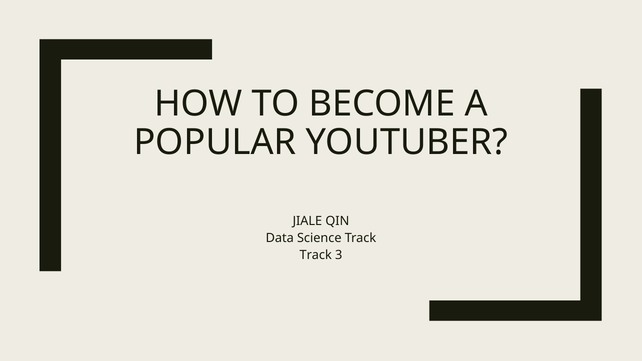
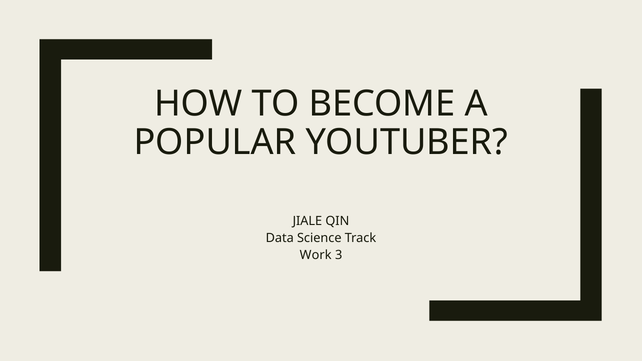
Track at (316, 255): Track -> Work
